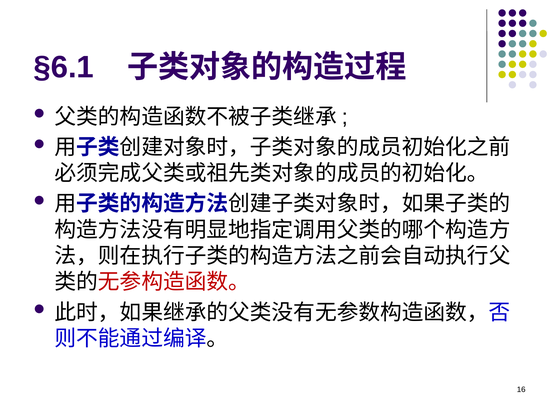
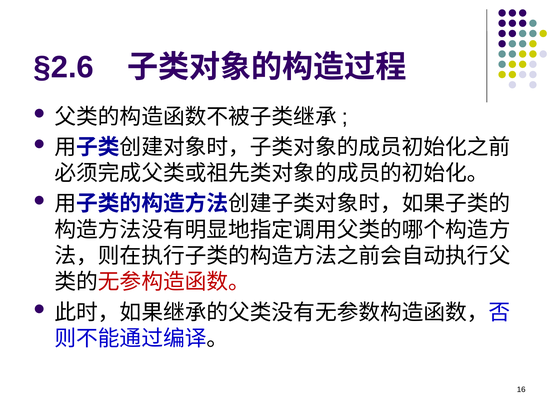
§6.1: §6.1 -> §2.6
